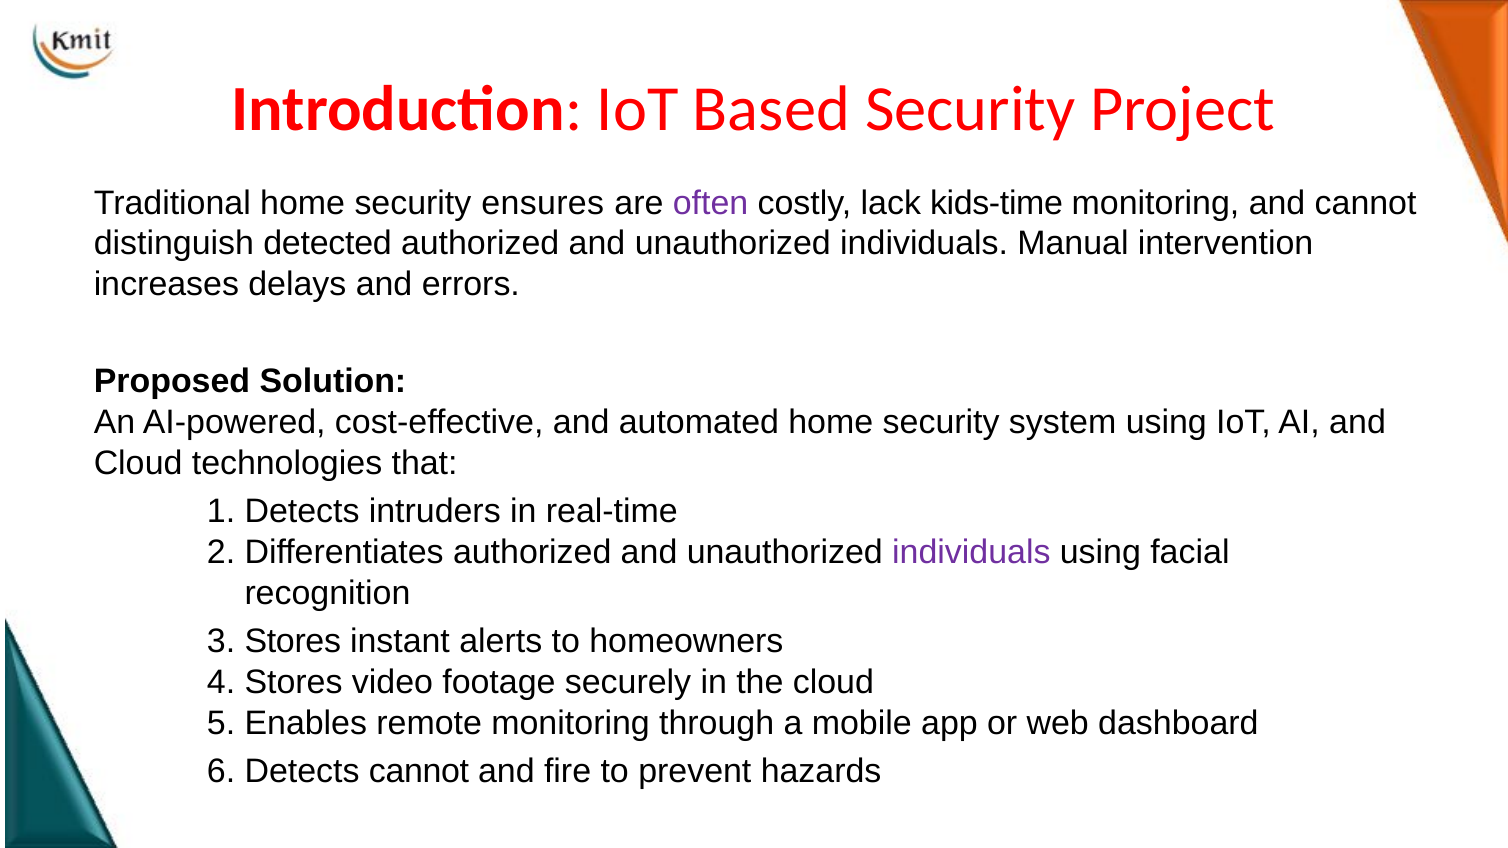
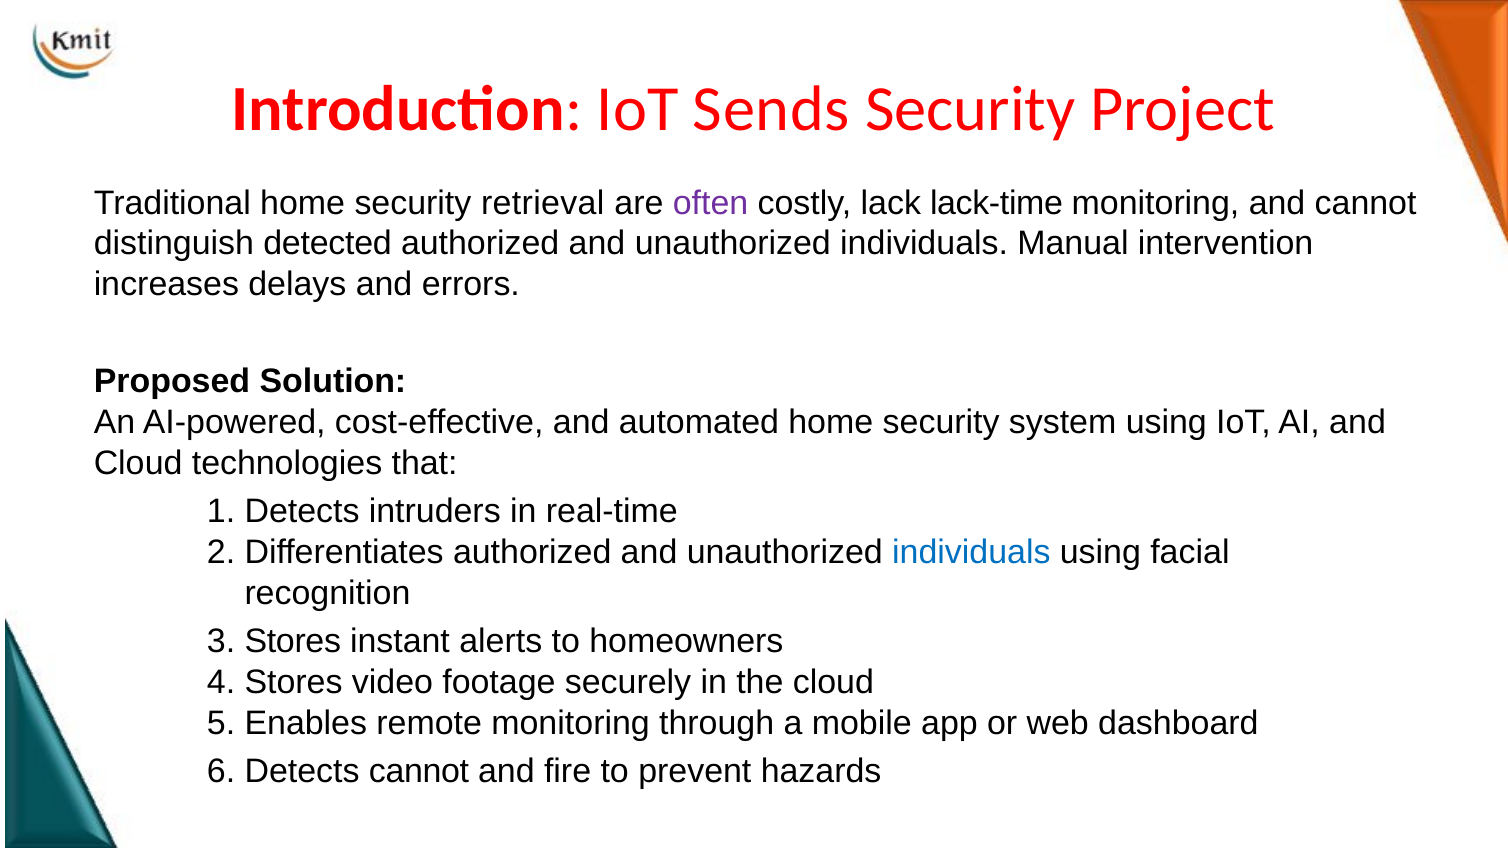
Based: Based -> Sends
ensures: ensures -> retrieval
kids-time: kids-time -> lack-time
individuals at (971, 552) colour: purple -> blue
